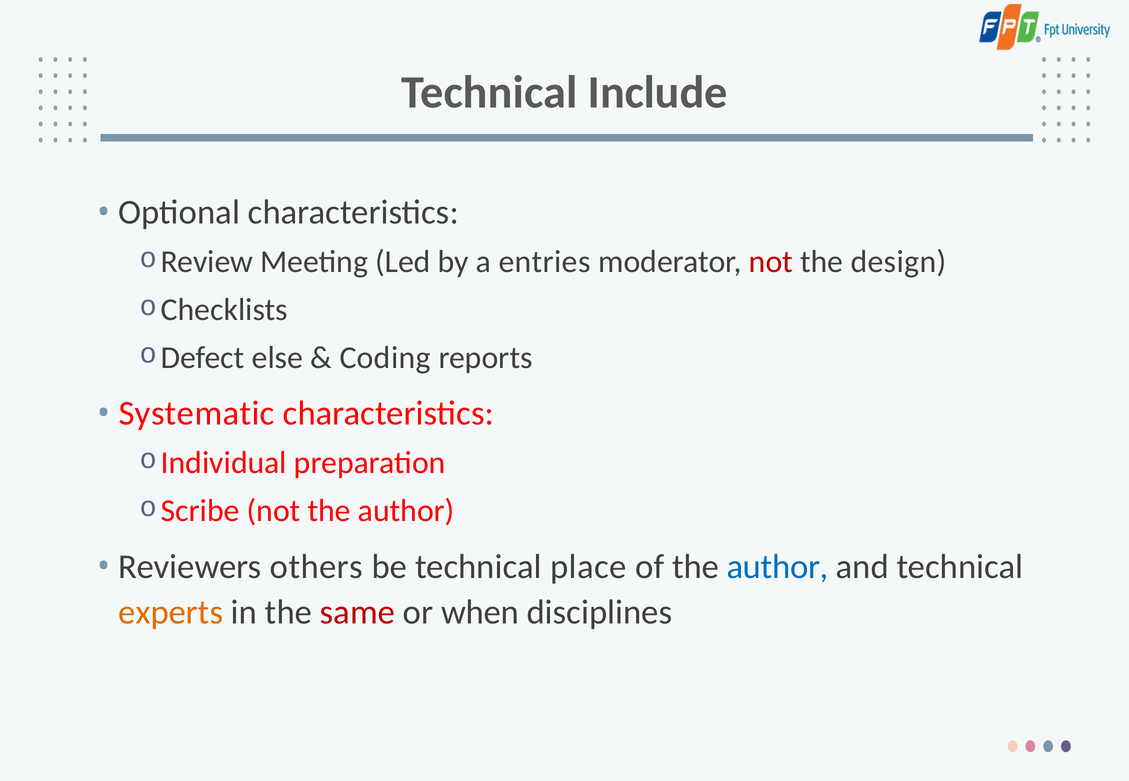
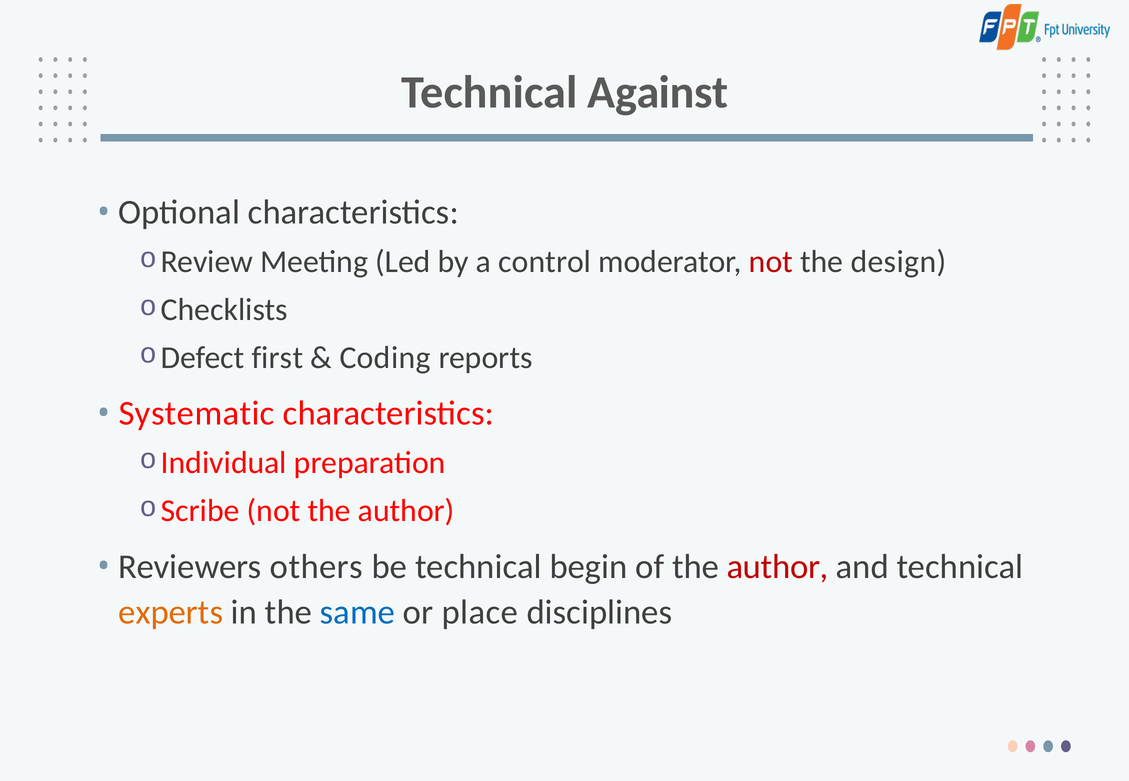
Include: Include -> Against
entries: entries -> control
else: else -> first
place: place -> begin
author at (778, 567) colour: blue -> red
same colour: red -> blue
when: when -> place
